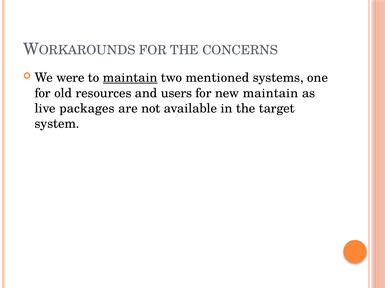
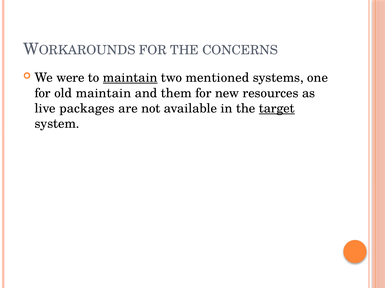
old resources: resources -> maintain
users: users -> them
new maintain: maintain -> resources
target underline: none -> present
